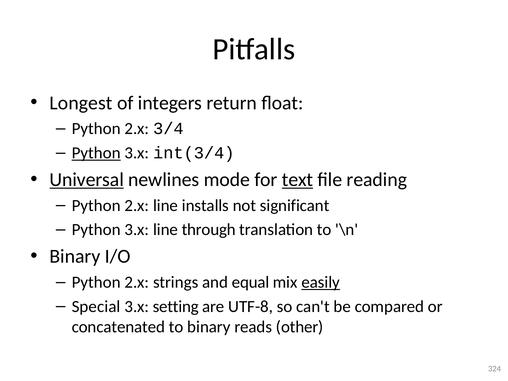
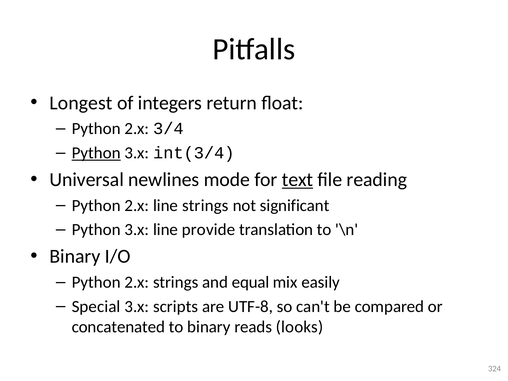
Universal underline: present -> none
line installs: installs -> strings
through: through -> provide
easily underline: present -> none
setting: setting -> scripts
other: other -> looks
